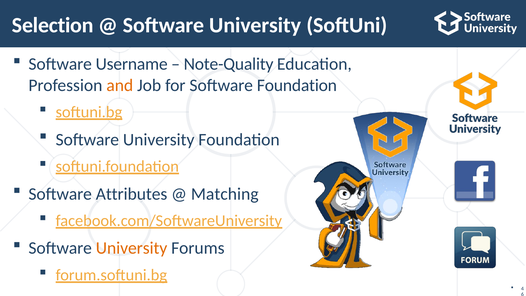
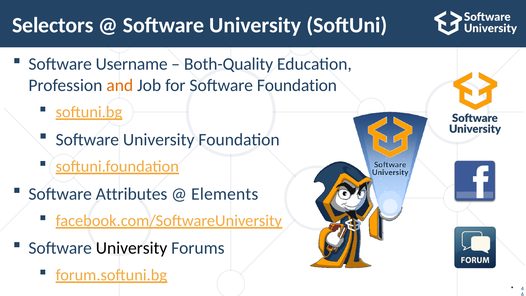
Selection: Selection -> Selectors
Note-Quality: Note-Quality -> Both-Quality
Matching: Matching -> Elements
University at (132, 248) colour: orange -> black
